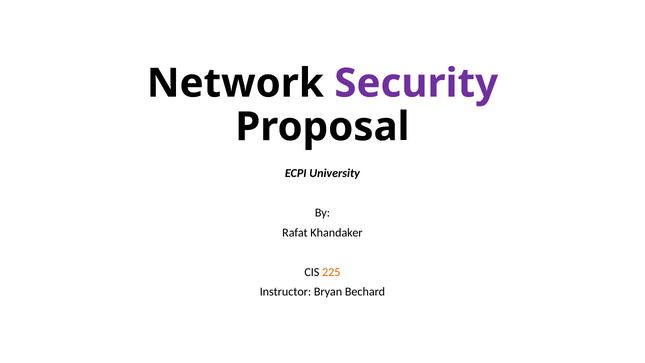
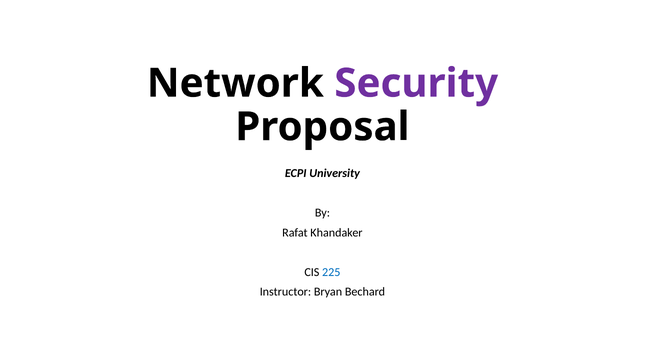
225 colour: orange -> blue
